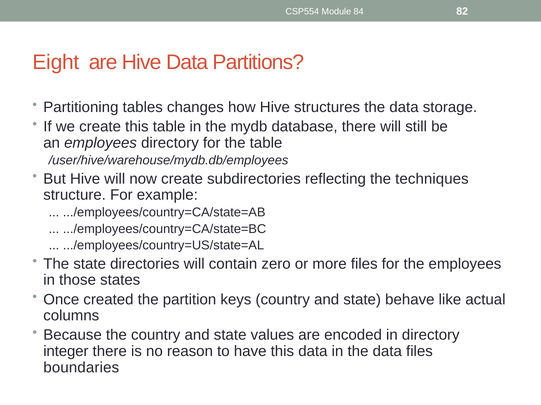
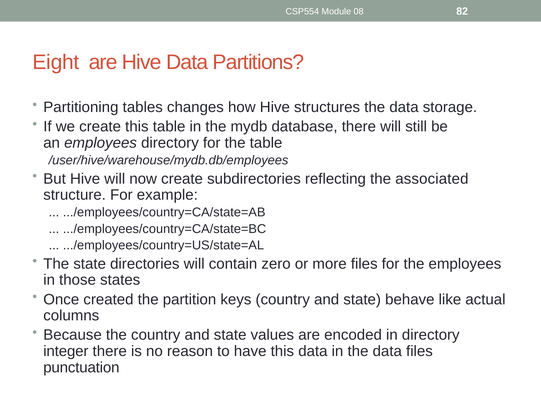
84: 84 -> 08
techniques: techniques -> associated
boundaries: boundaries -> punctuation
